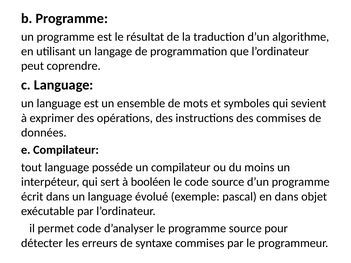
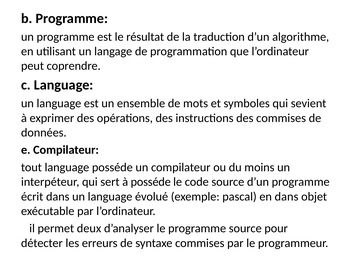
à booléen: booléen -> posséde
permet code: code -> deux
